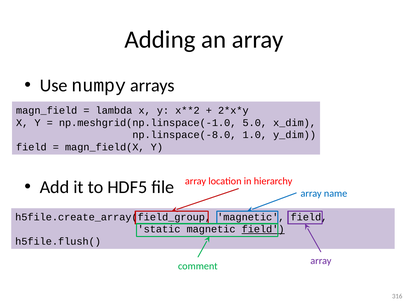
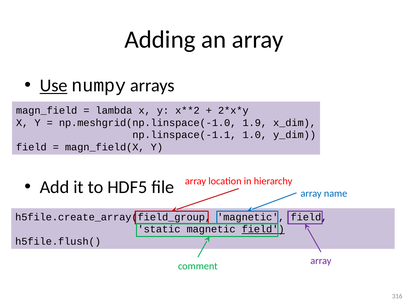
Use underline: none -> present
5.0: 5.0 -> 1.9
np.linspace(-8.0: np.linspace(-8.0 -> np.linspace(-1.1
